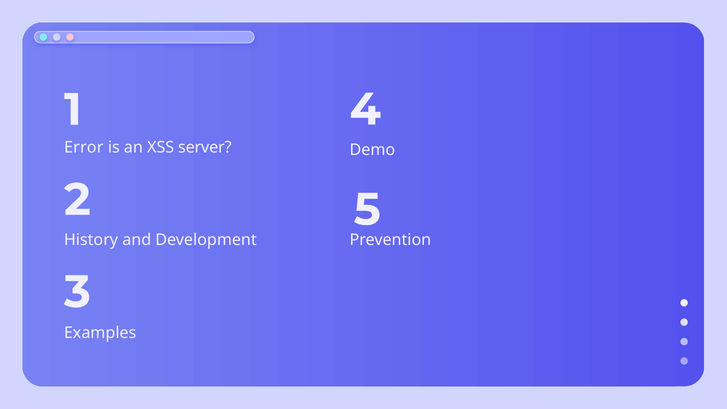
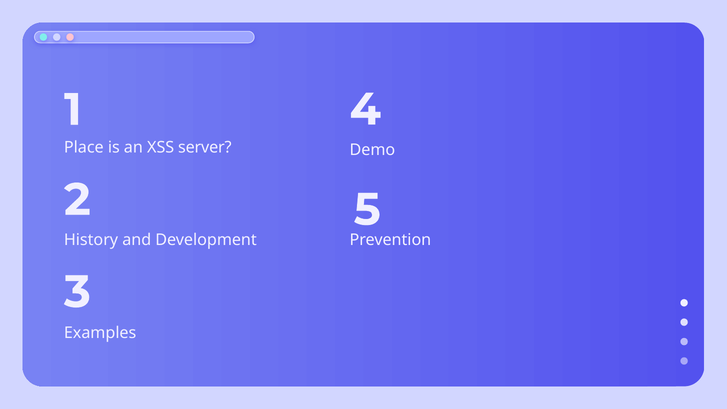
Error: Error -> Place
